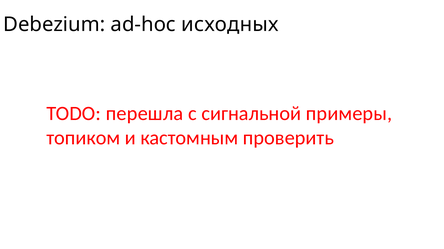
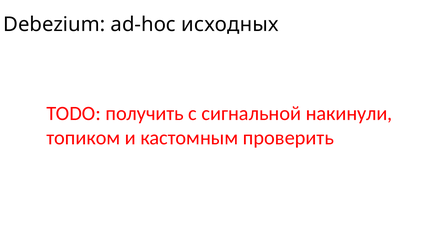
перешла: перешла -> получить
примеры: примеры -> накинули
